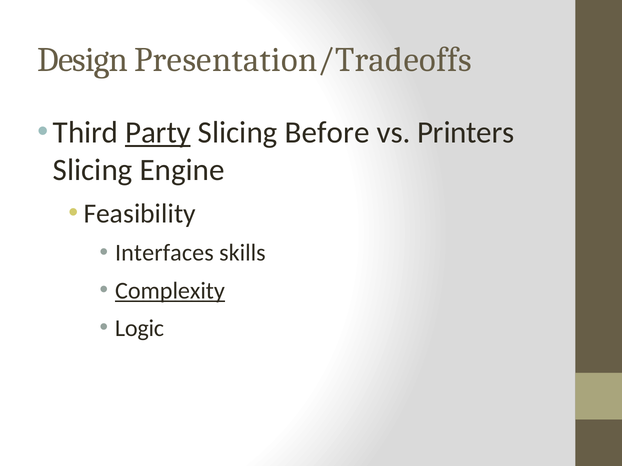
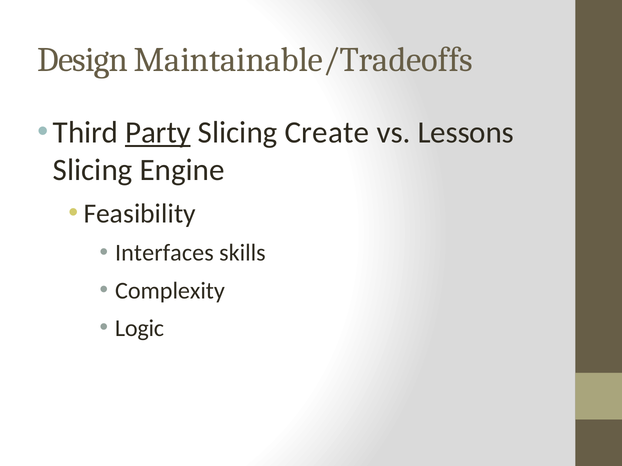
Presentation/Tradeoffs: Presentation/Tradeoffs -> Maintainable/Tradeoffs
Before: Before -> Create
Printers: Printers -> Lessons
Complexity underline: present -> none
